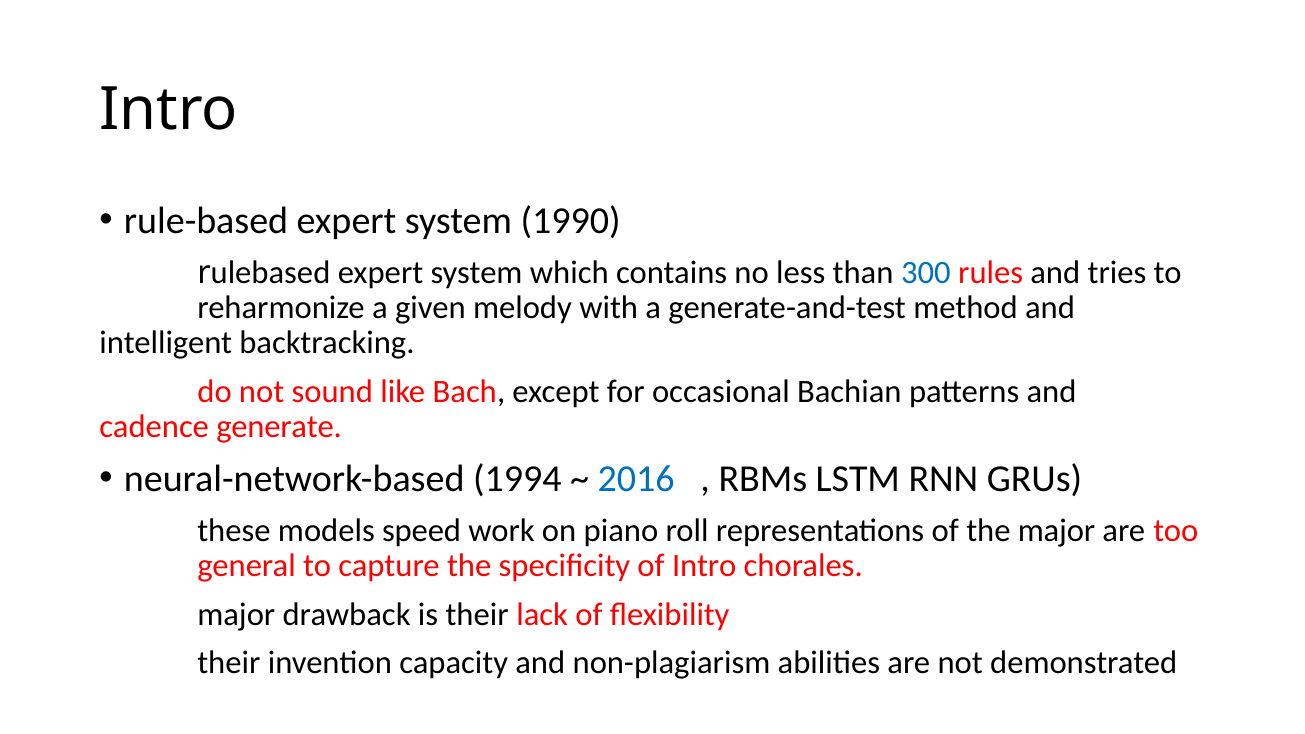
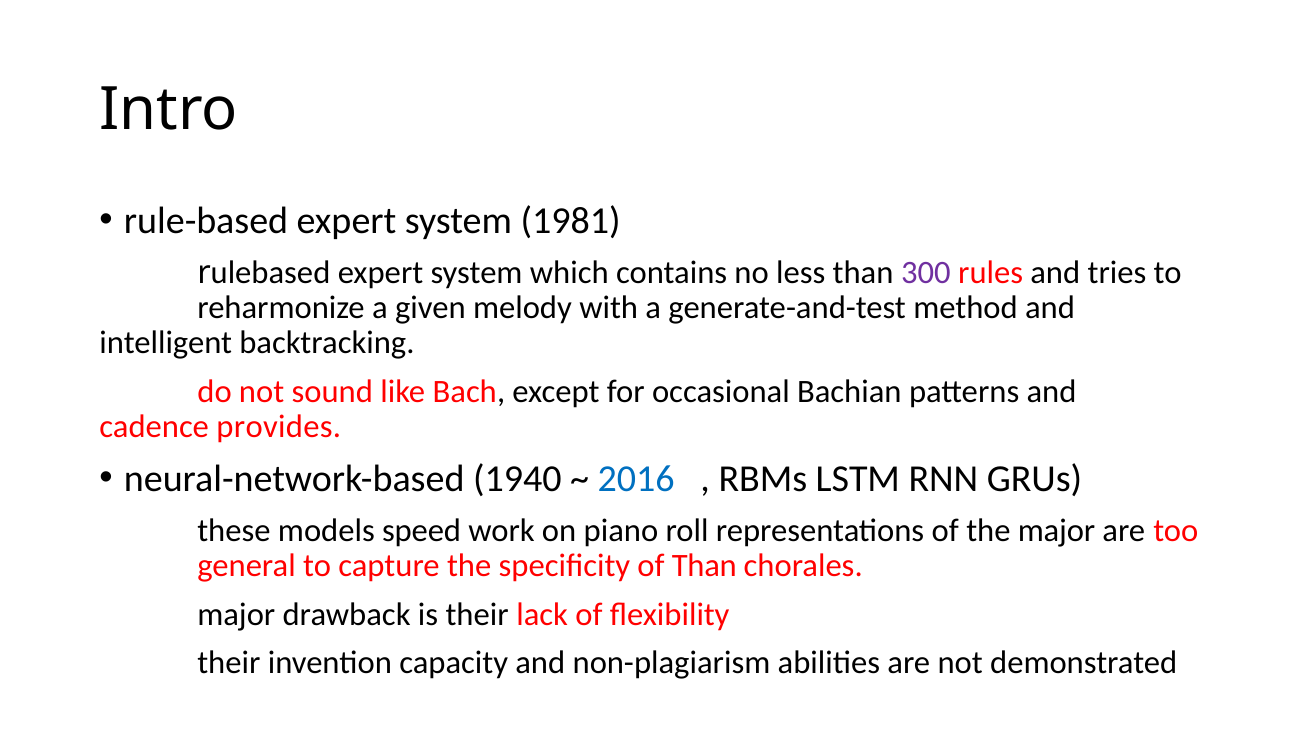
1990: 1990 -> 1981
300 colour: blue -> purple
generate: generate -> provides
1994: 1994 -> 1940
of Intro: Intro -> Than
